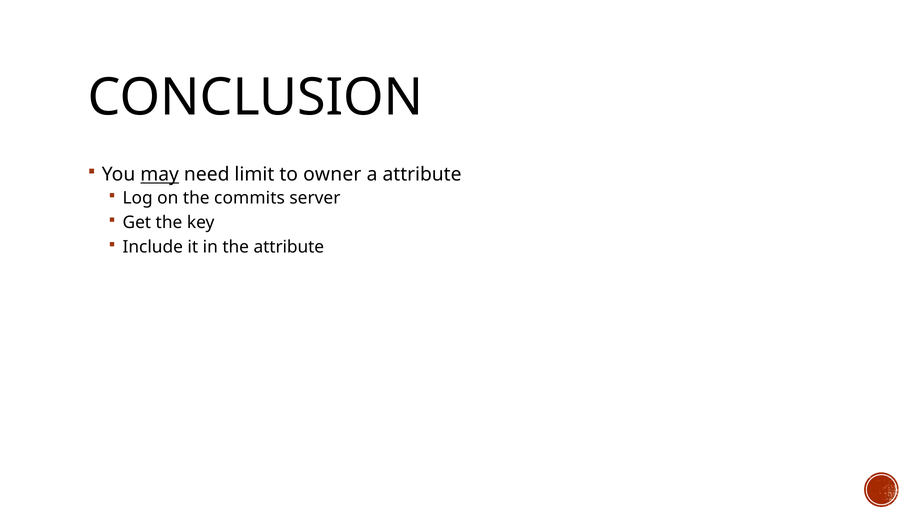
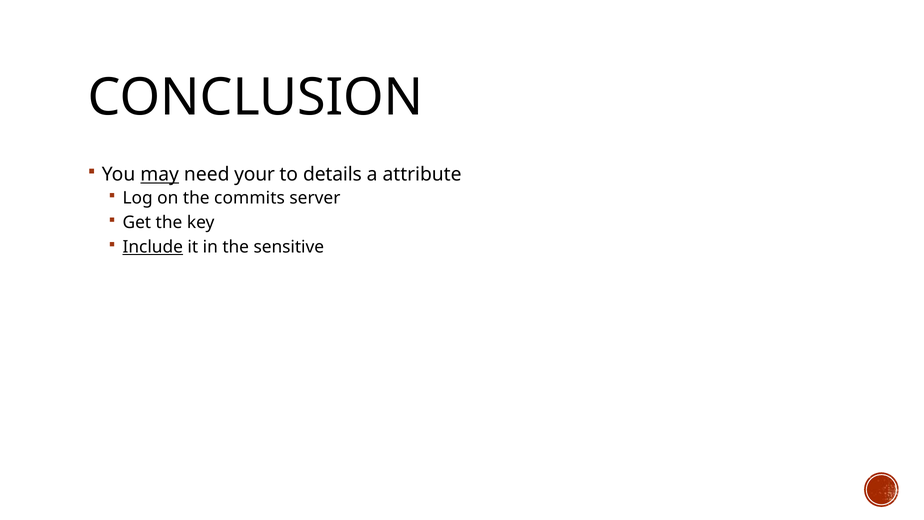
limit: limit -> your
owner: owner -> details
Include underline: none -> present
the attribute: attribute -> sensitive
